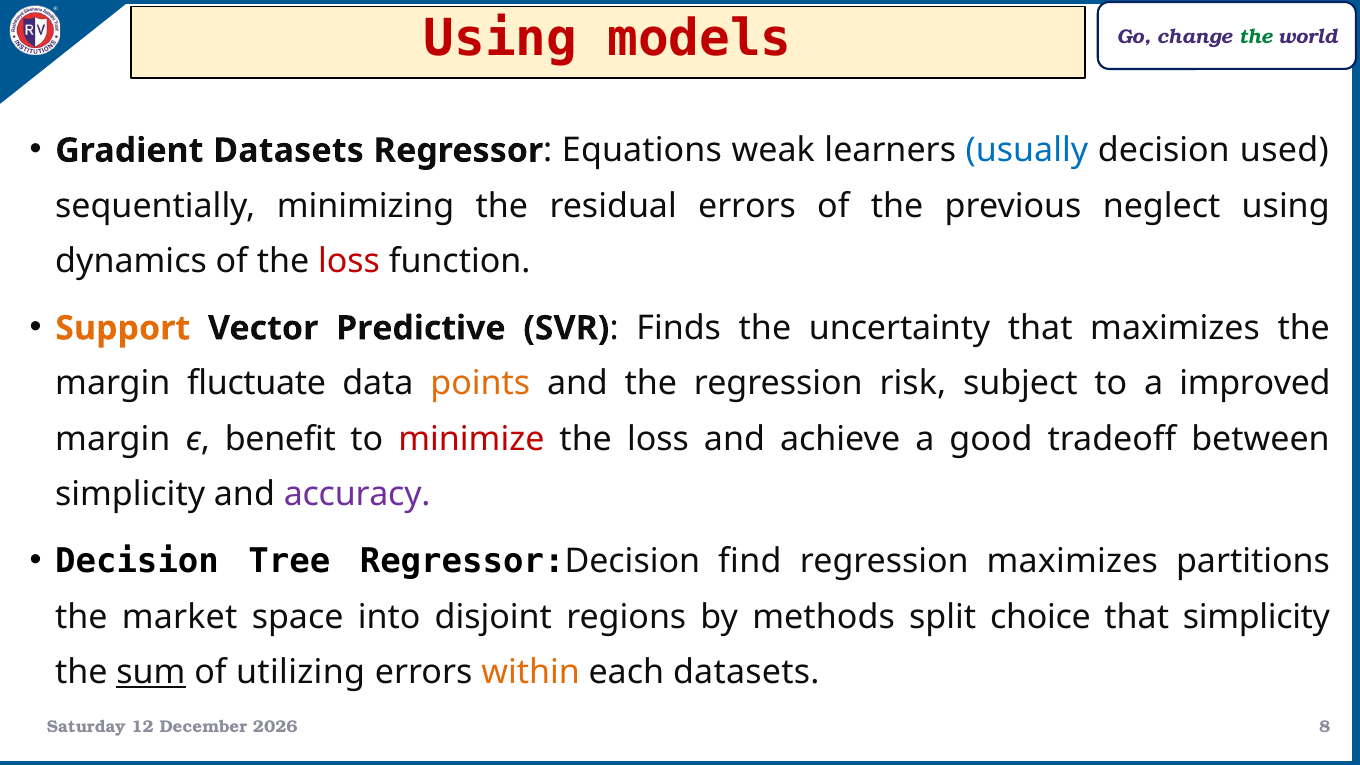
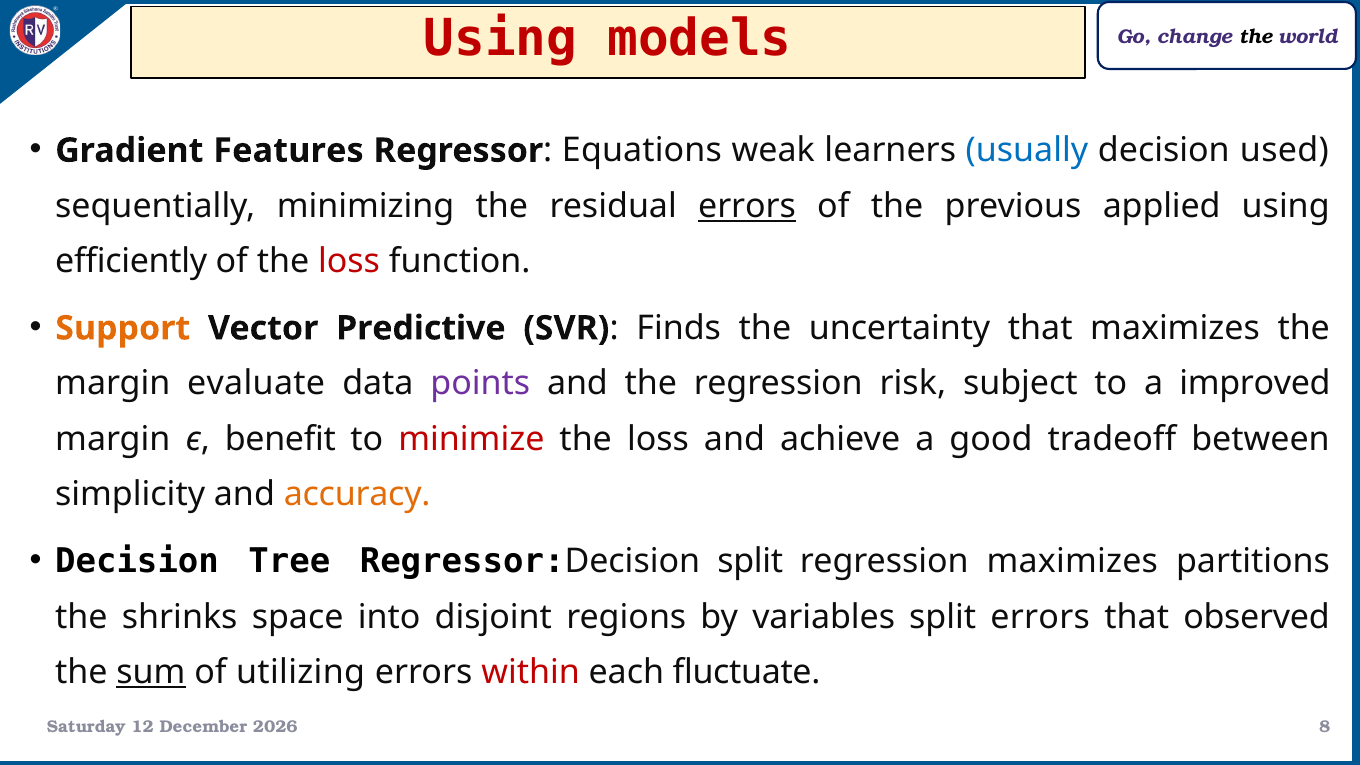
the at (1256, 37) colour: green -> black
Gradient Datasets: Datasets -> Features
errors at (747, 206) underline: none -> present
neglect: neglect -> applied
dynamics: dynamics -> efficiently
fluctuate: fluctuate -> evaluate
points colour: orange -> purple
accuracy colour: purple -> orange
Decision find: find -> split
market: market -> shrinks
methods: methods -> variables
split choice: choice -> errors
that simplicity: simplicity -> observed
within colour: orange -> red
each datasets: datasets -> fluctuate
